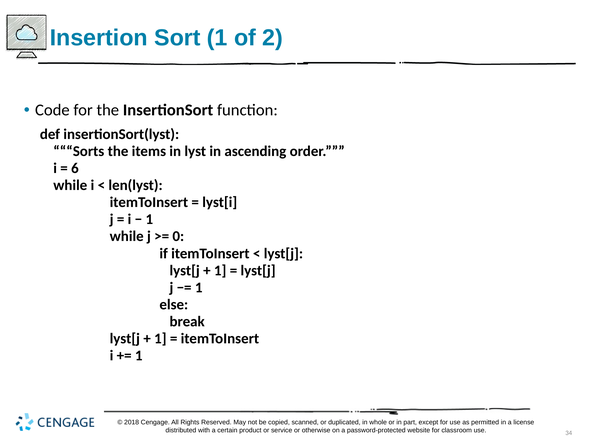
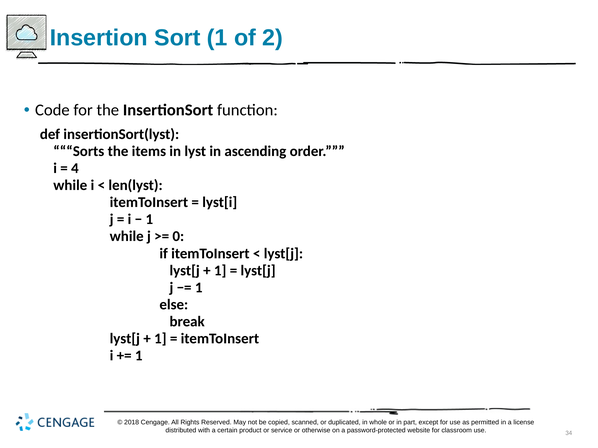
6: 6 -> 4
